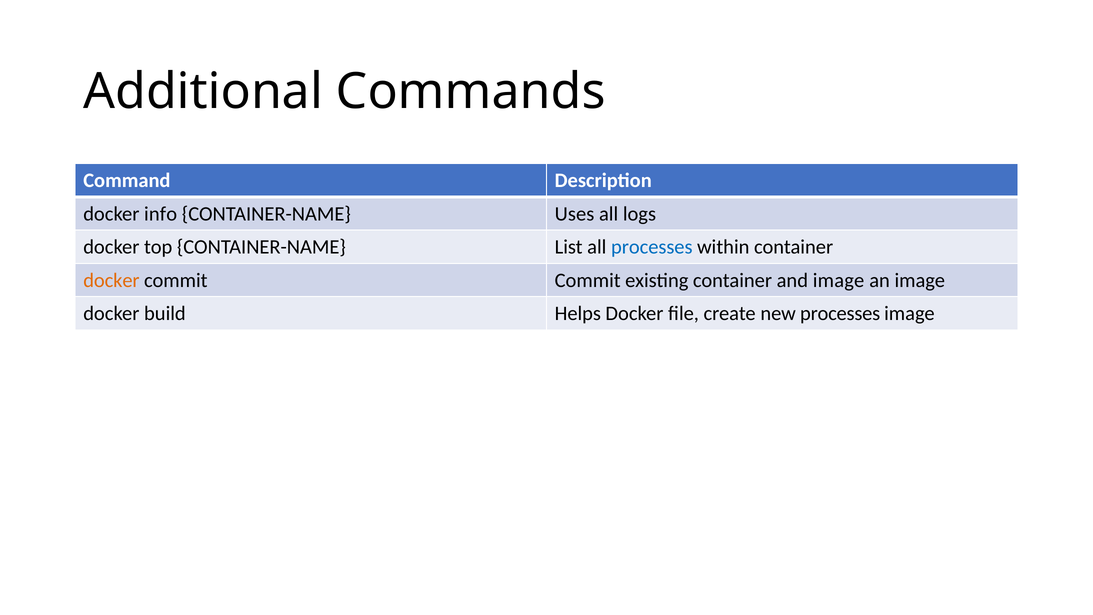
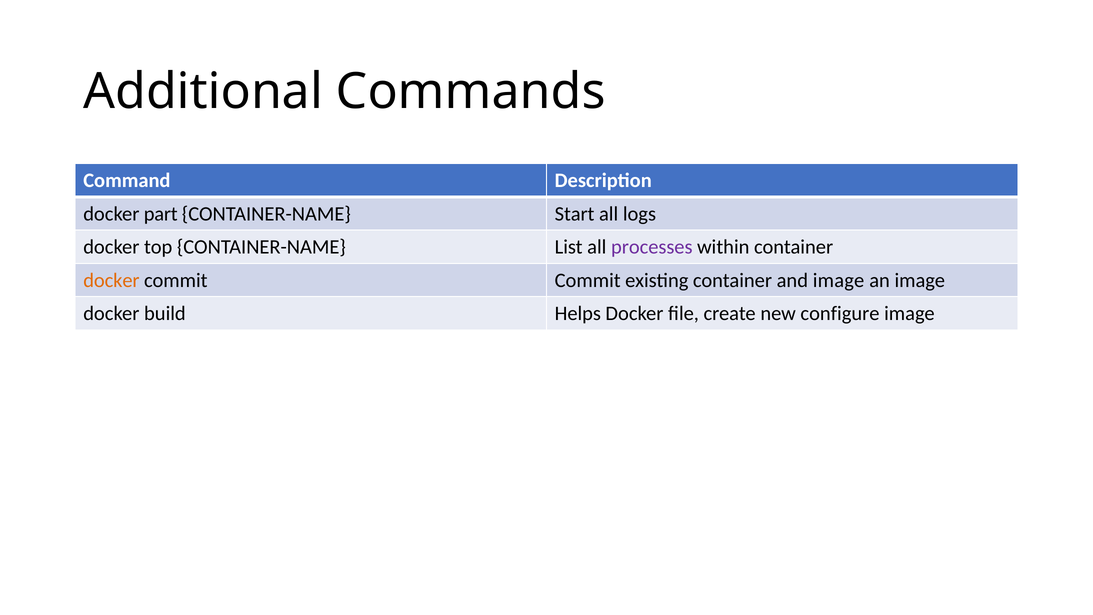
info: info -> part
Uses: Uses -> Start
processes at (652, 247) colour: blue -> purple
new processes: processes -> configure
